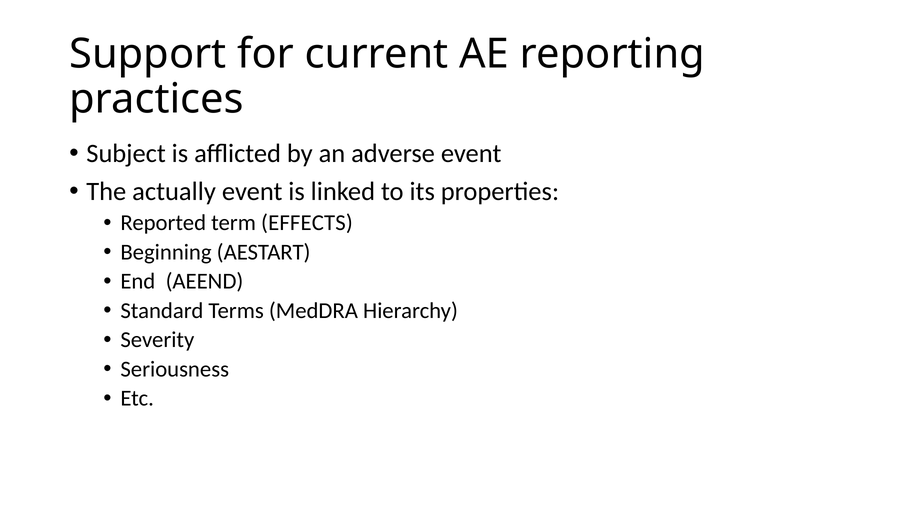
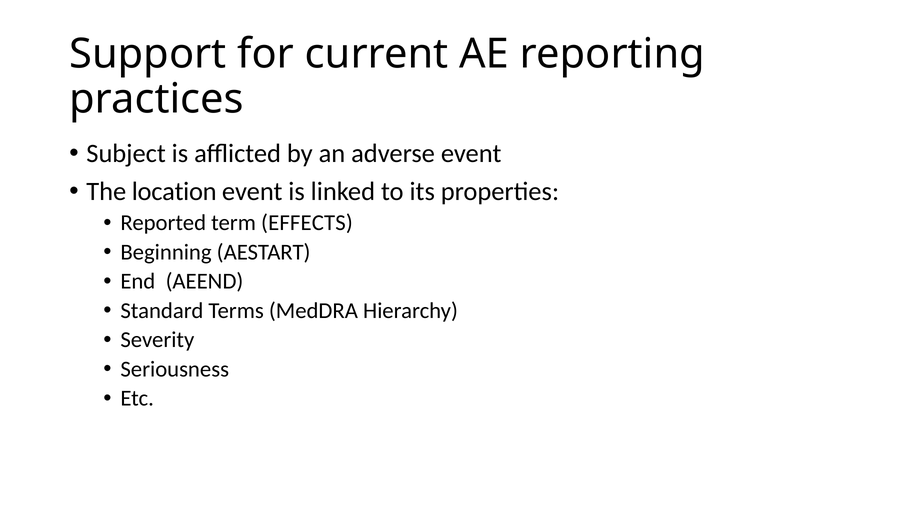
actually: actually -> location
